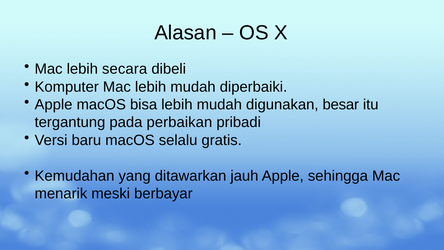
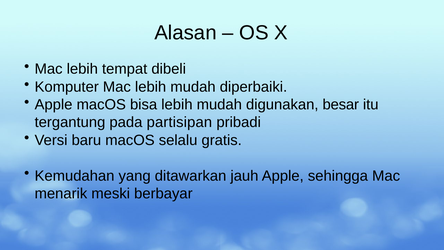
secara: secara -> tempat
perbaikan: perbaikan -> partisipan
